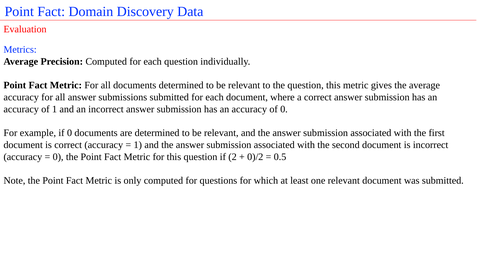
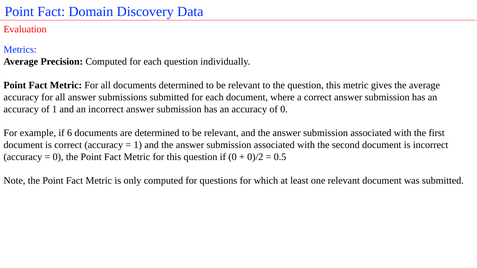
if 0: 0 -> 6
if 2: 2 -> 0
